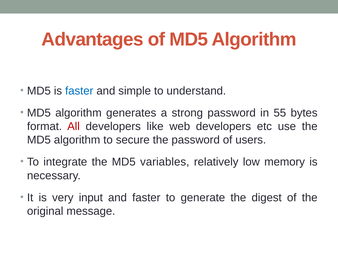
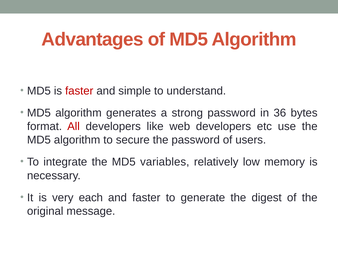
faster at (79, 91) colour: blue -> red
55: 55 -> 36
input: input -> each
